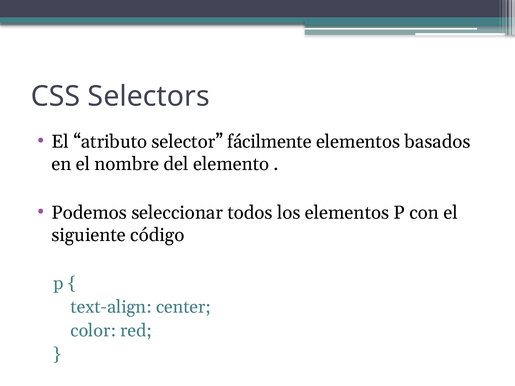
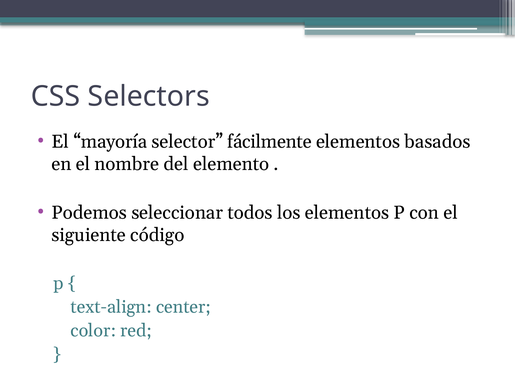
atributo: atributo -> mayoría
